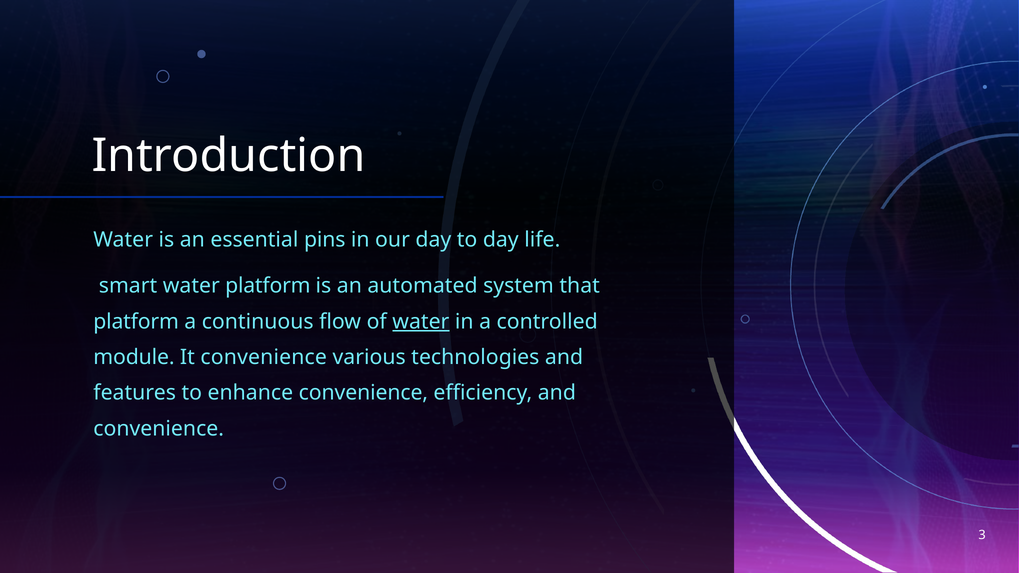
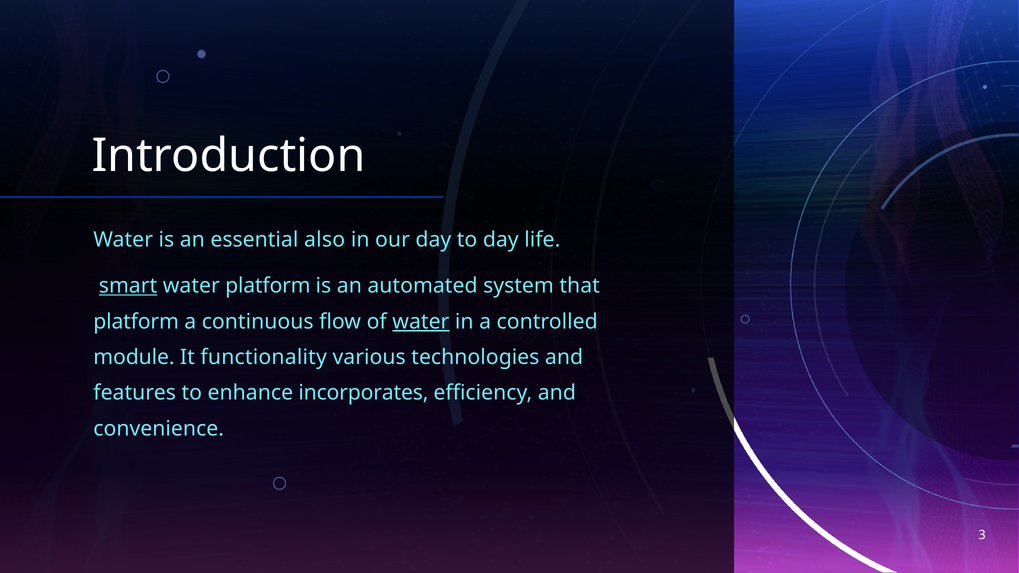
pins: pins -> also
smart underline: none -> present
It convenience: convenience -> functionality
enhance convenience: convenience -> incorporates
